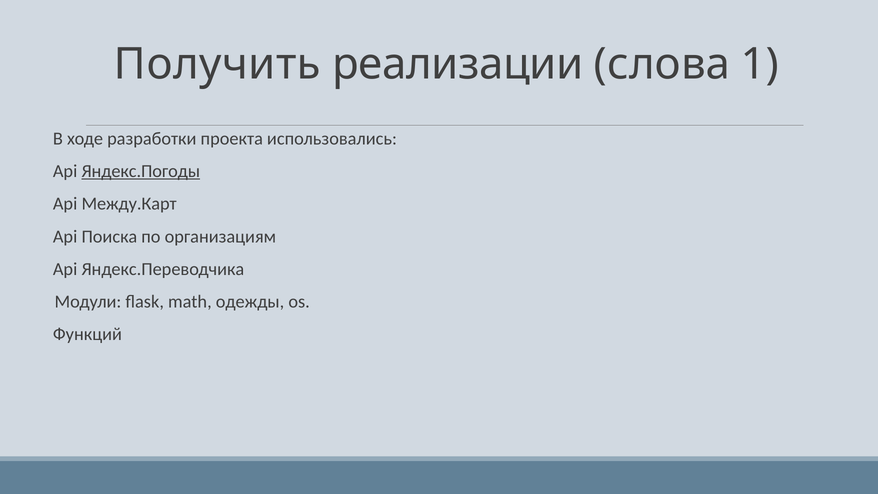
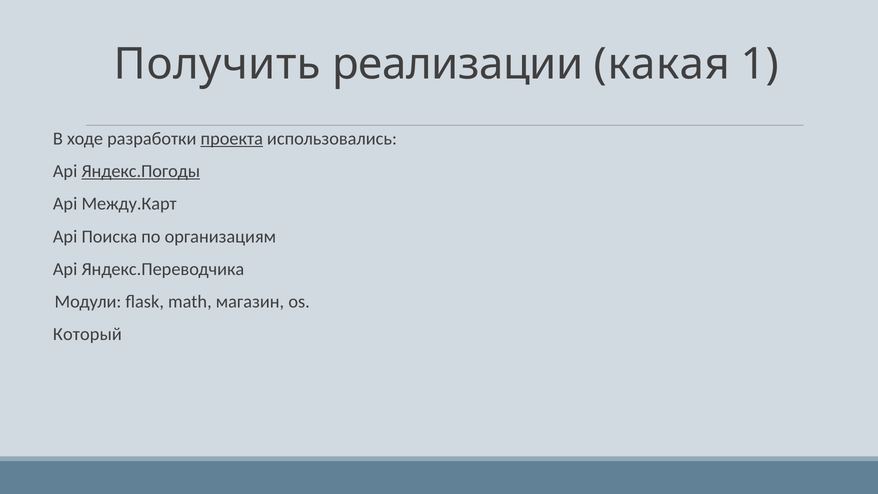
слова: слова -> какая
проекта underline: none -> present
одежды: одежды -> магазин
Функций: Функций -> Который
